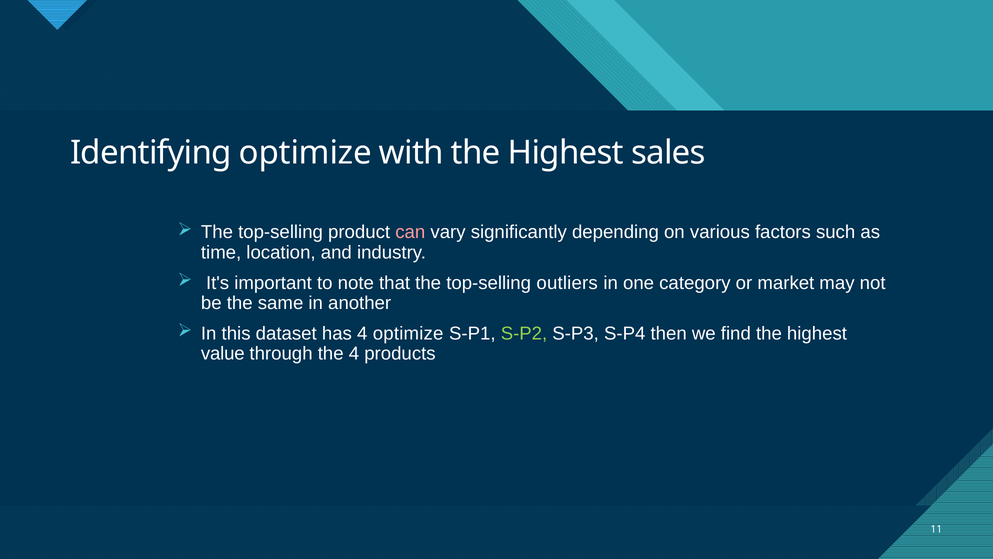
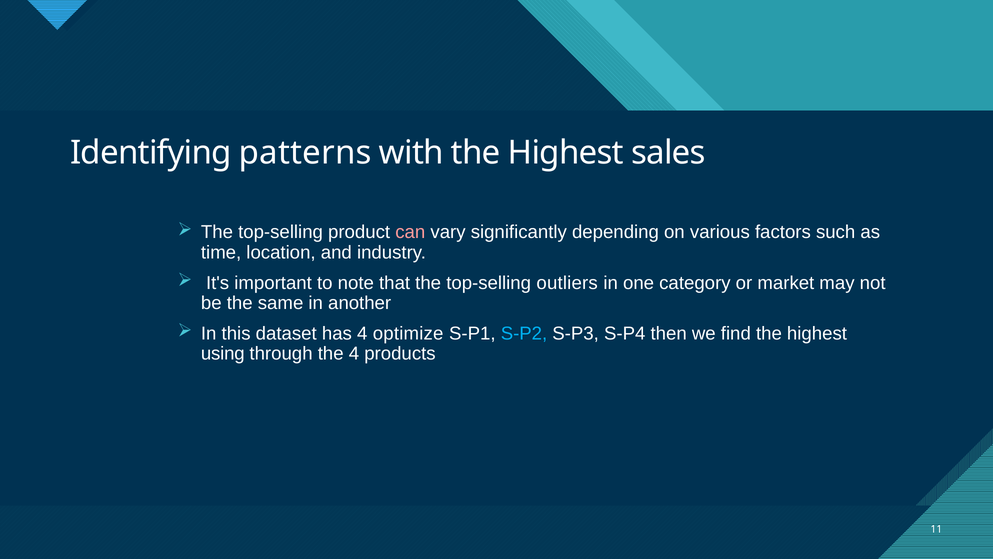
Identifying optimize: optimize -> patterns
S-P2 colour: light green -> light blue
value: value -> using
